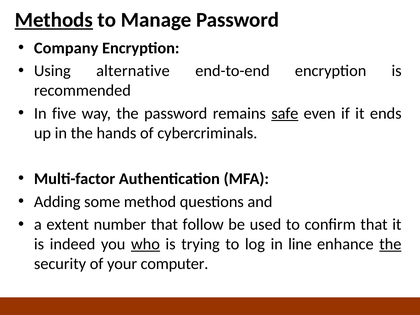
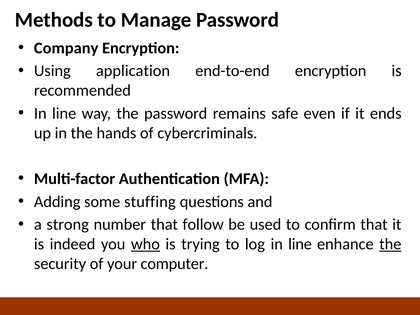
Methods underline: present -> none
alternative: alternative -> application
five at (64, 113): five -> line
safe underline: present -> none
method: method -> stuffing
extent: extent -> strong
